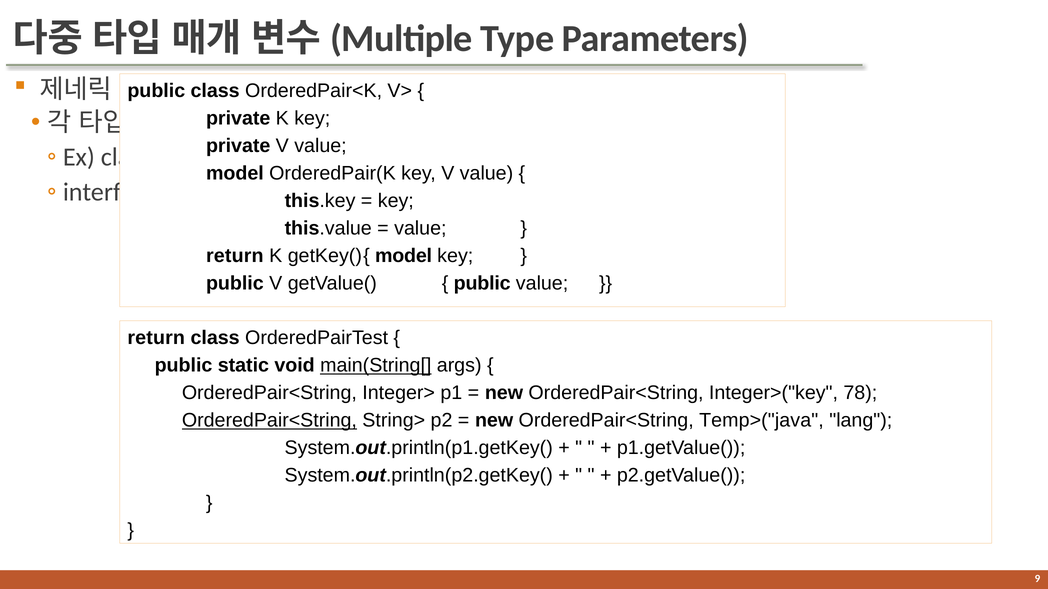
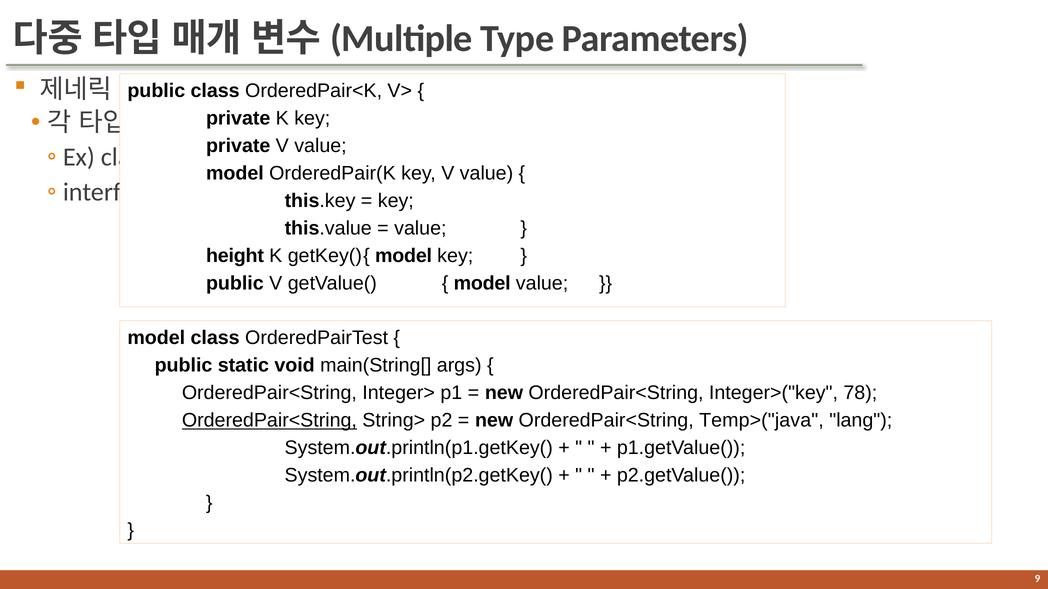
return at (235, 256): return -> height
public at (482, 283): public -> model
return at (156, 338): return -> model
main(String[ underline: present -> none
